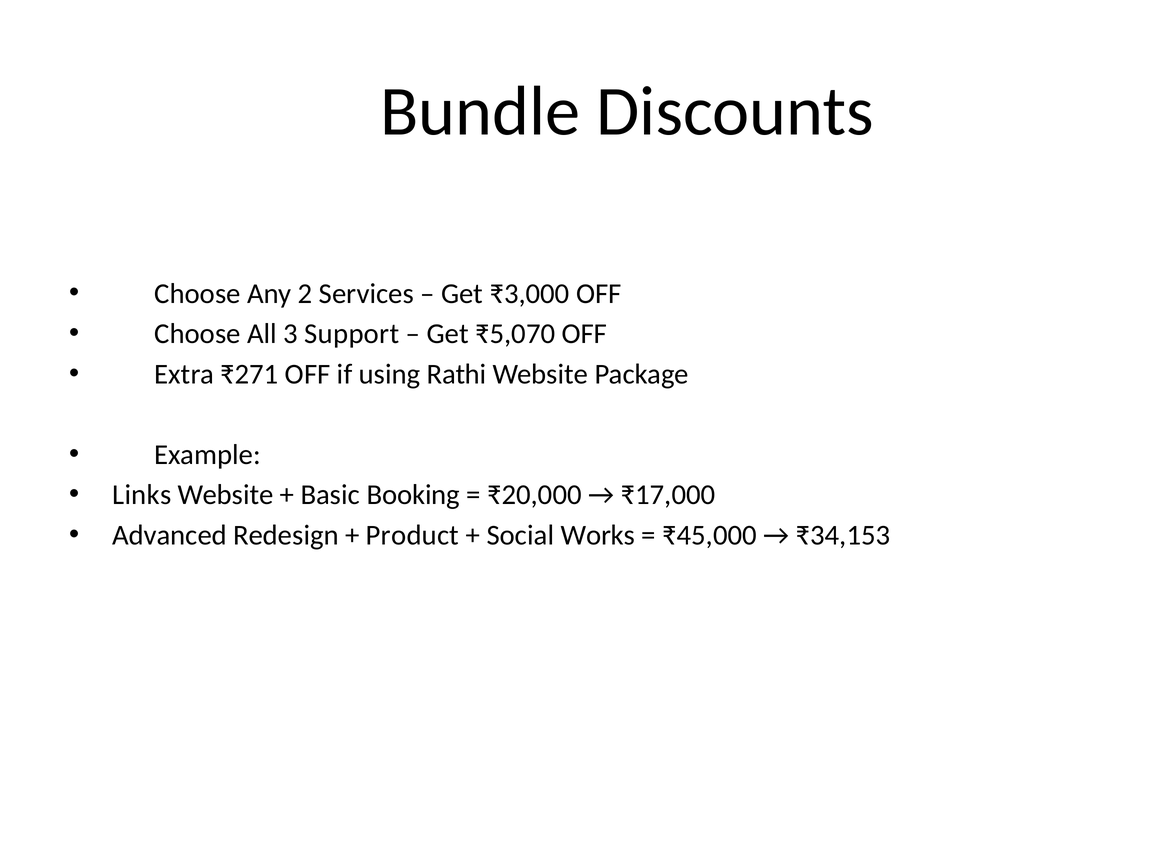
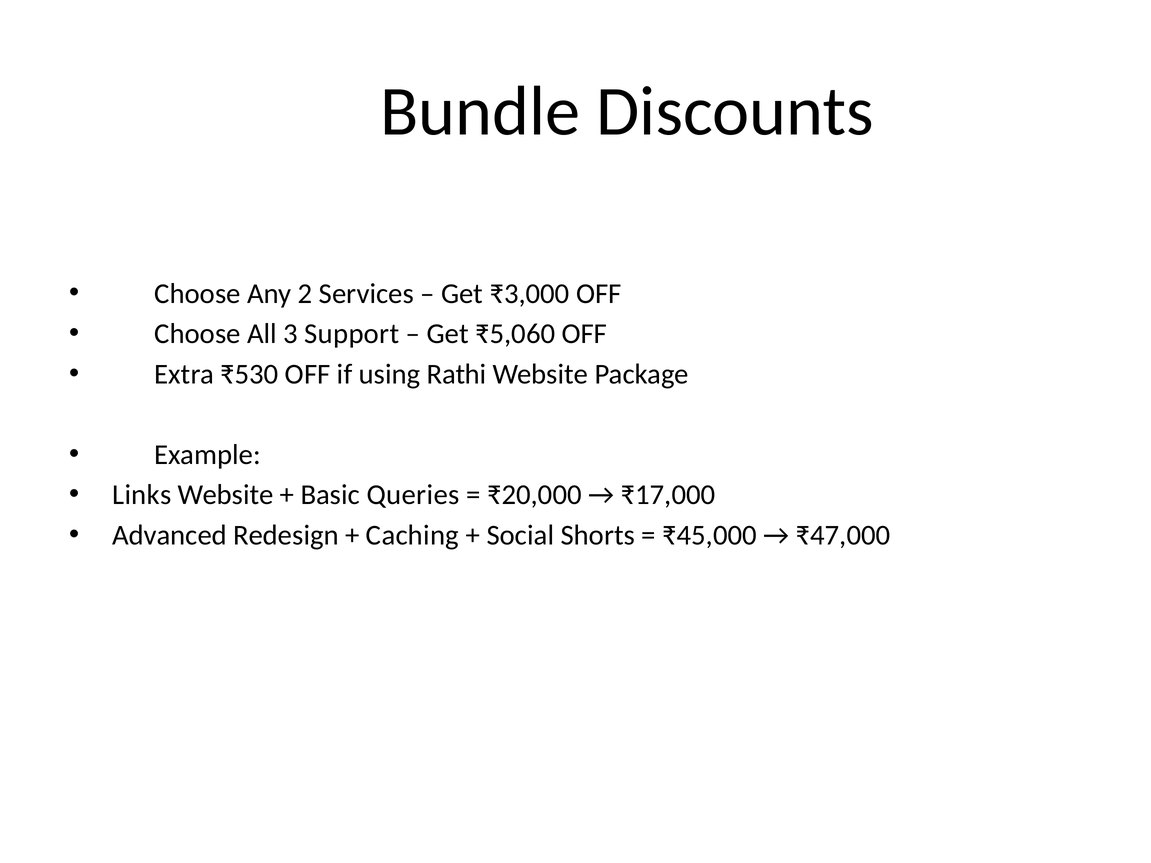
₹5,070: ₹5,070 -> ₹5,060
₹271: ₹271 -> ₹530
Booking: Booking -> Queries
Product: Product -> Caching
Works: Works -> Shorts
₹34,153: ₹34,153 -> ₹47,000
